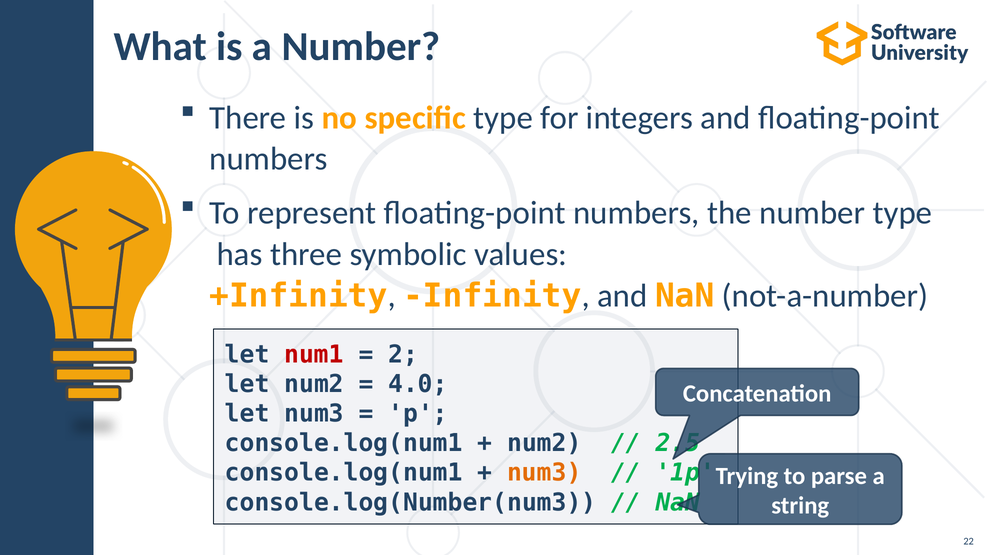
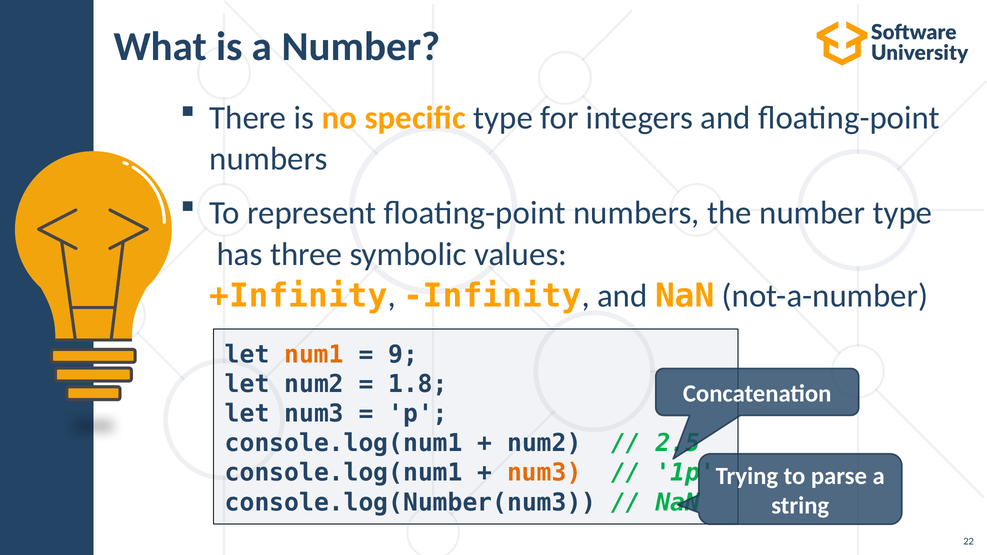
num1 colour: red -> orange
2: 2 -> 9
4.0: 4.0 -> 1.8
